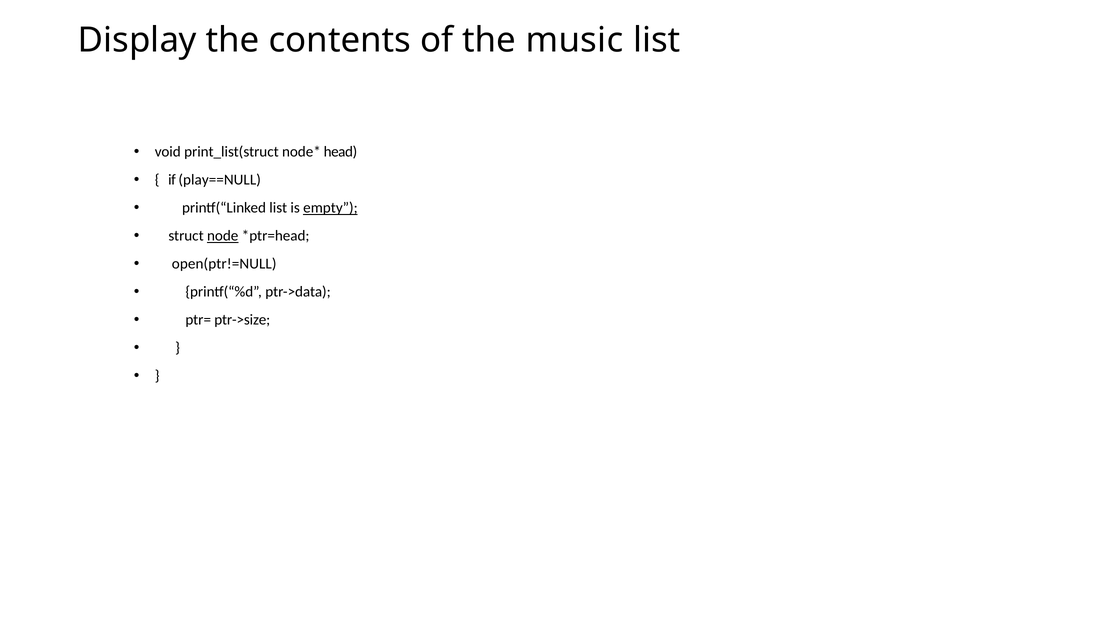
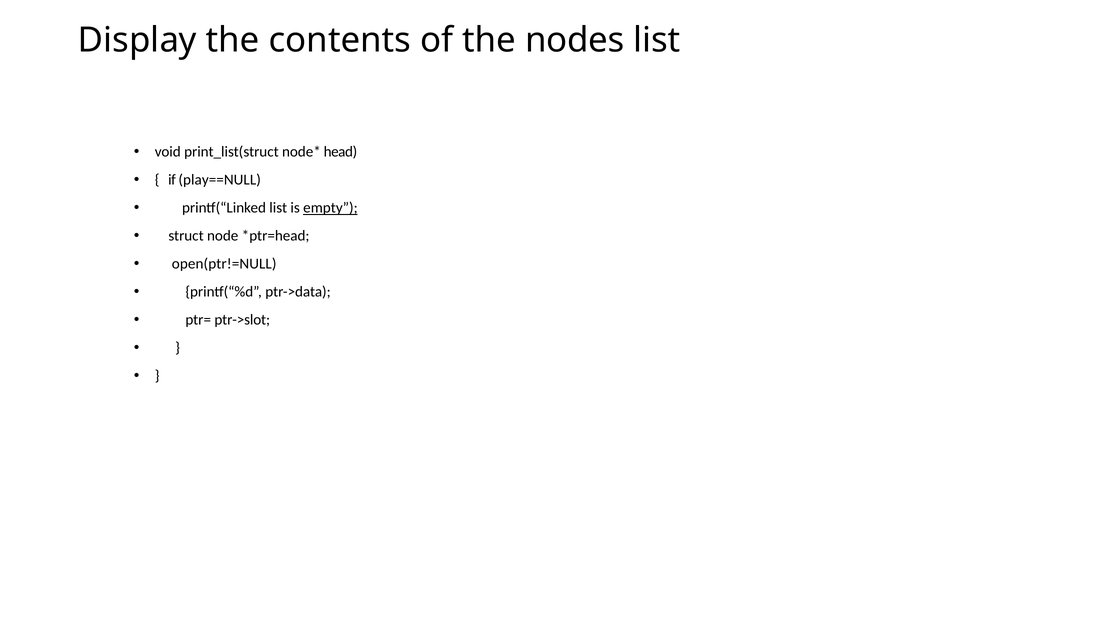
music: music -> nodes
node underline: present -> none
ptr->size: ptr->size -> ptr->slot
